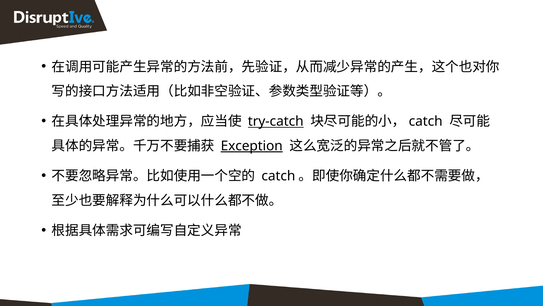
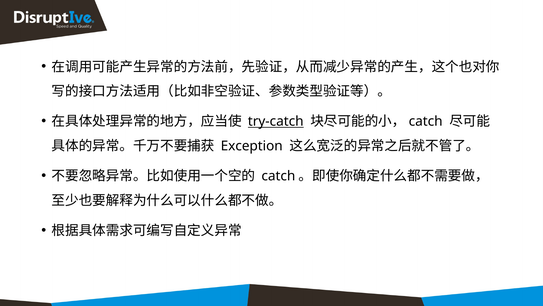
Exception underline: present -> none
